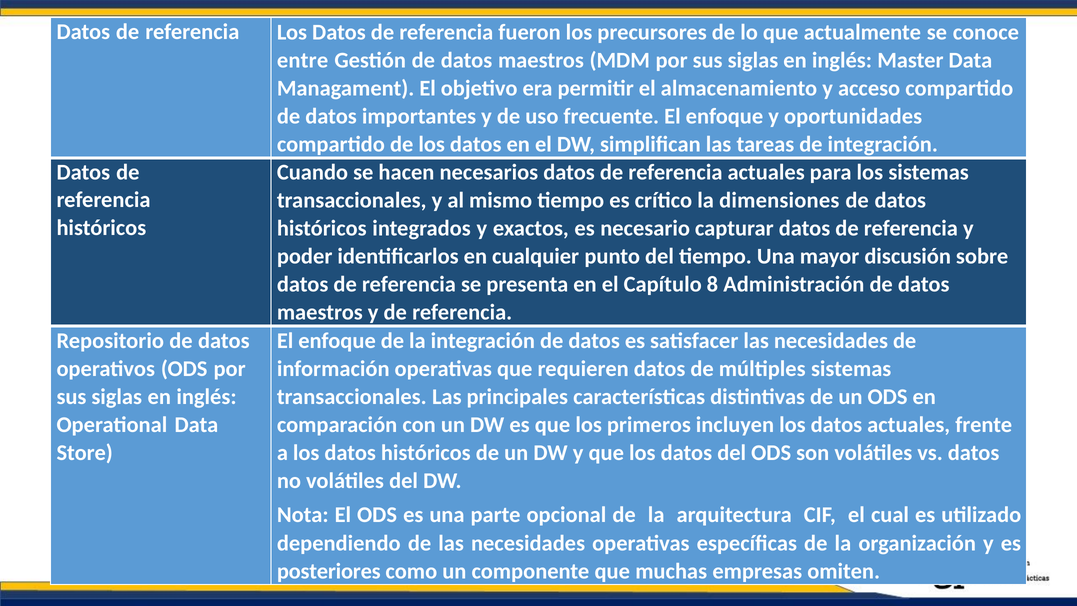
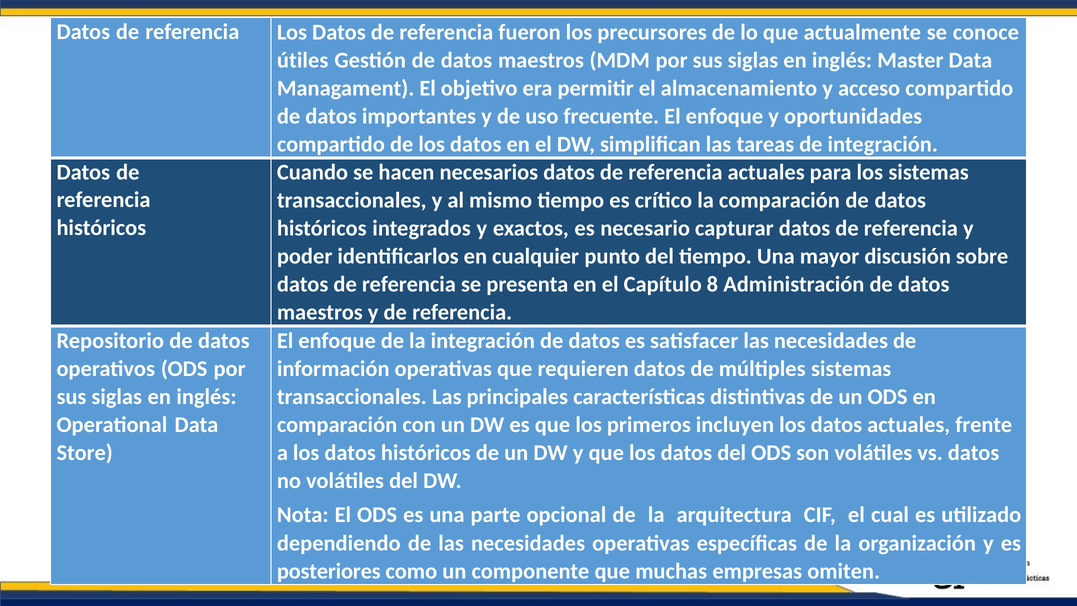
entre: entre -> útiles
la dimensiones: dimensiones -> comparación
